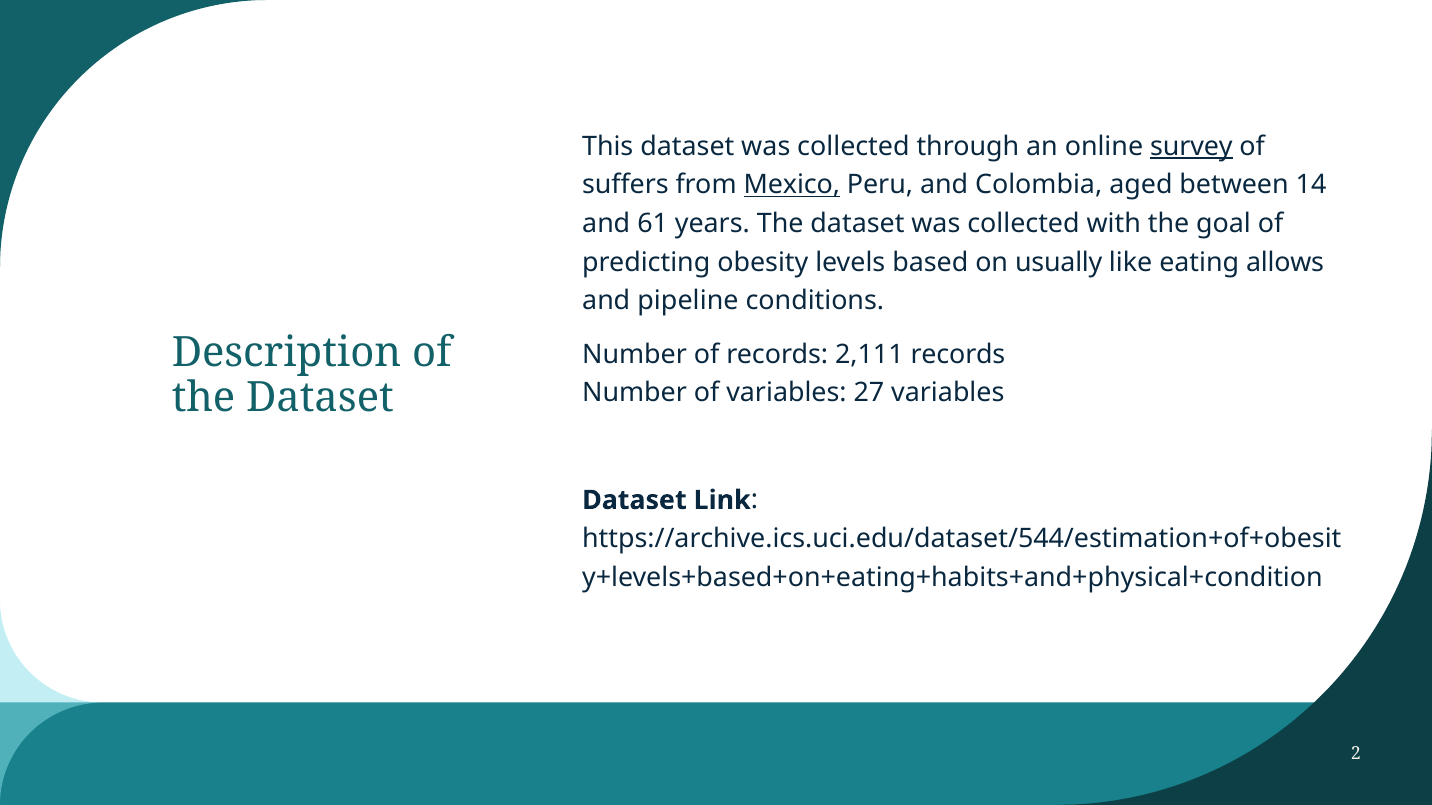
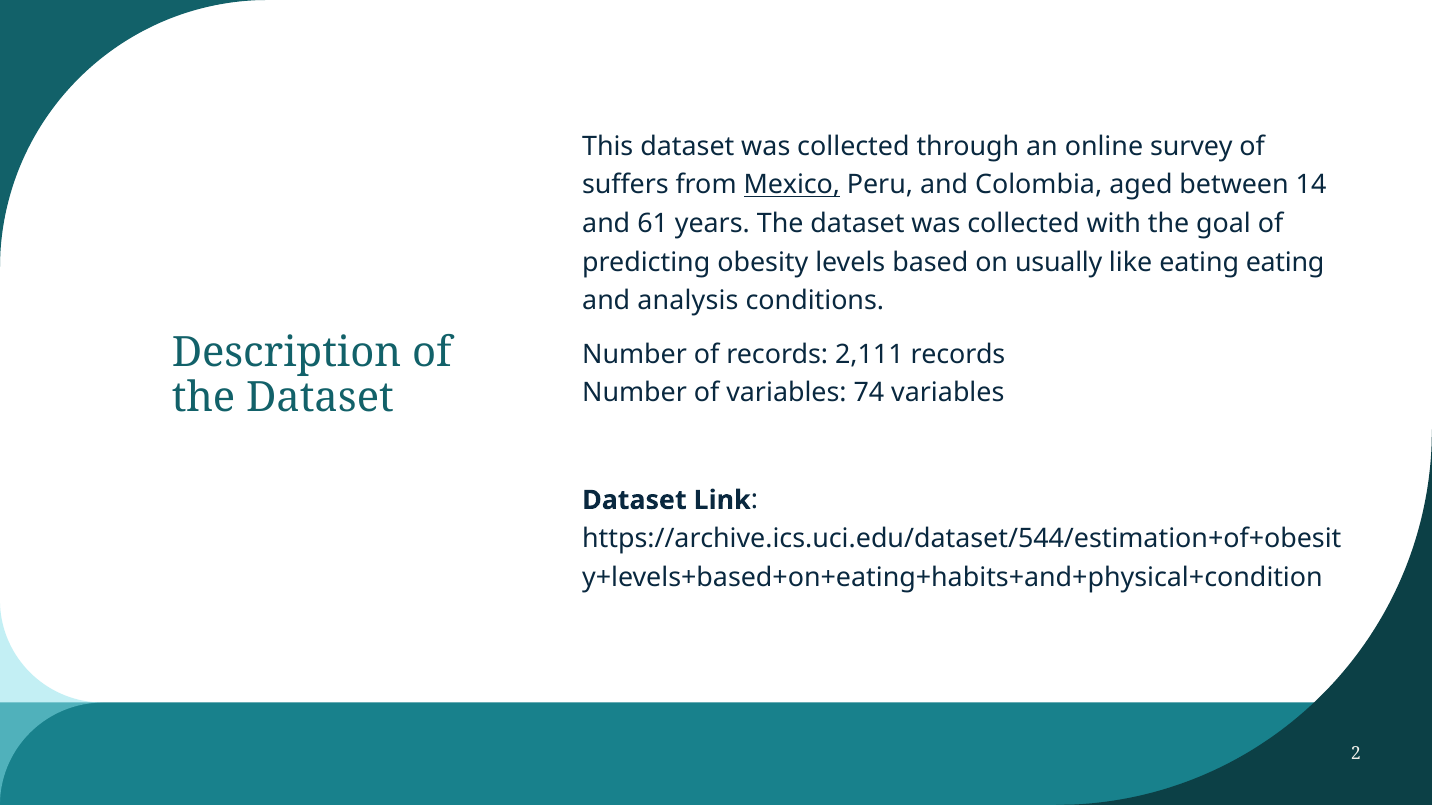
survey underline: present -> none
eating allows: allows -> eating
pipeline: pipeline -> analysis
27: 27 -> 74
